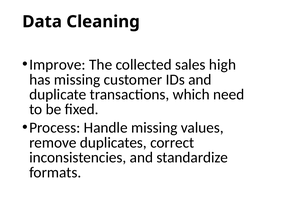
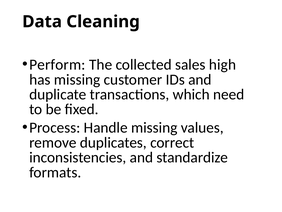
Improve: Improve -> Perform
